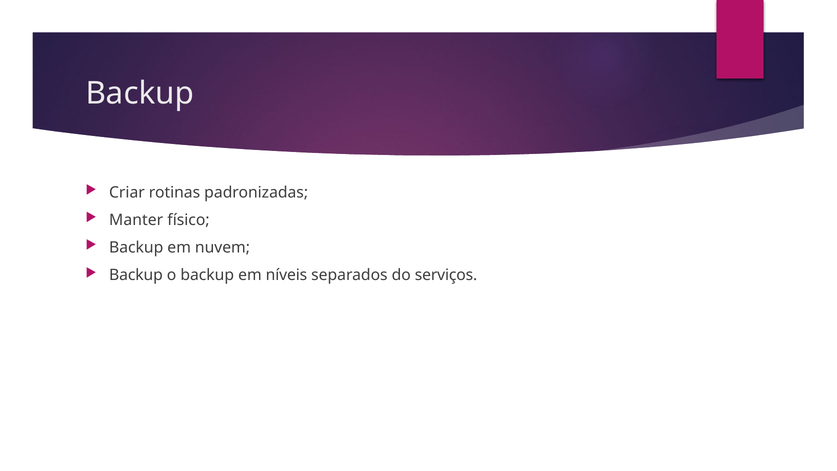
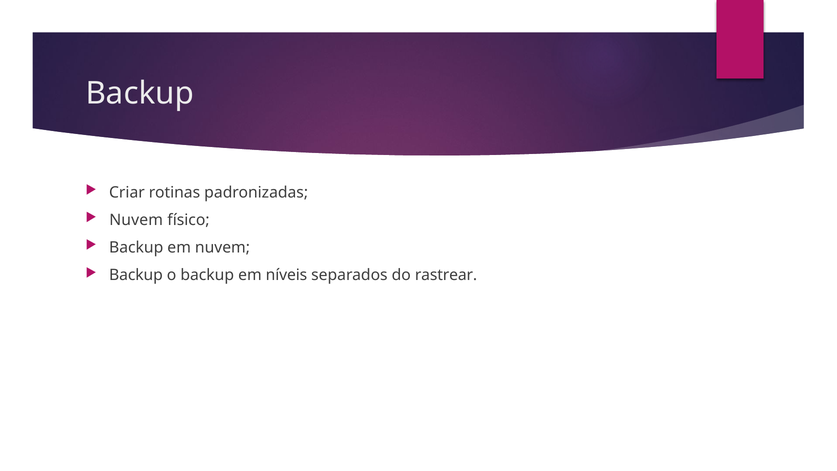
Manter at (136, 220): Manter -> Nuvem
serviços: serviços -> rastrear
